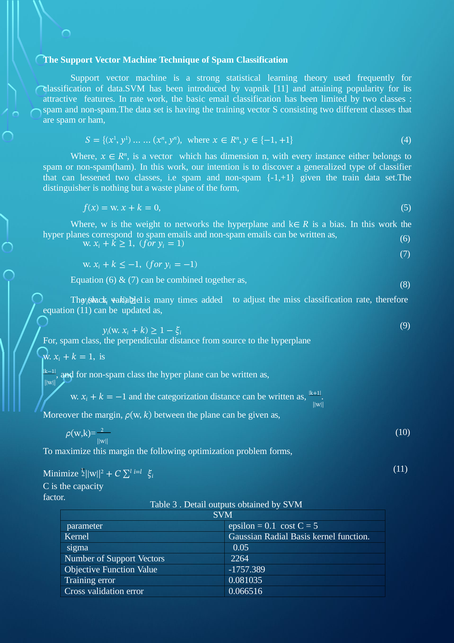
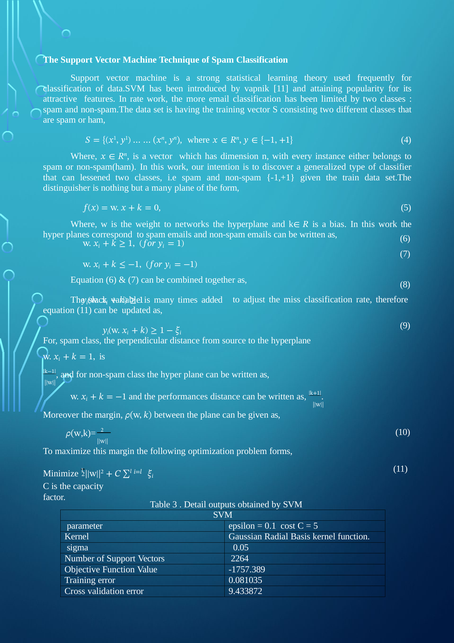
basic: basic -> more
a waste: waste -> many
categorization: categorization -> performances
0.066516: 0.066516 -> 9.433872
